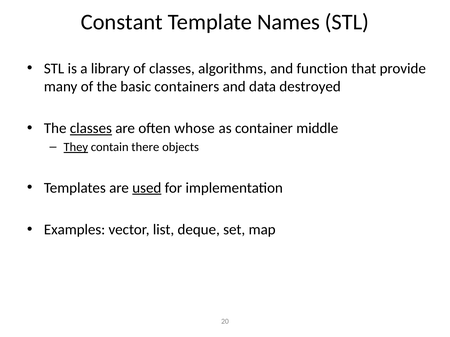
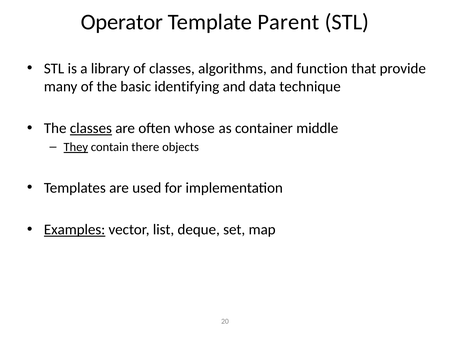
Constant: Constant -> Operator
Names: Names -> Parent
containers: containers -> identifying
destroyed: destroyed -> technique
used underline: present -> none
Examples underline: none -> present
